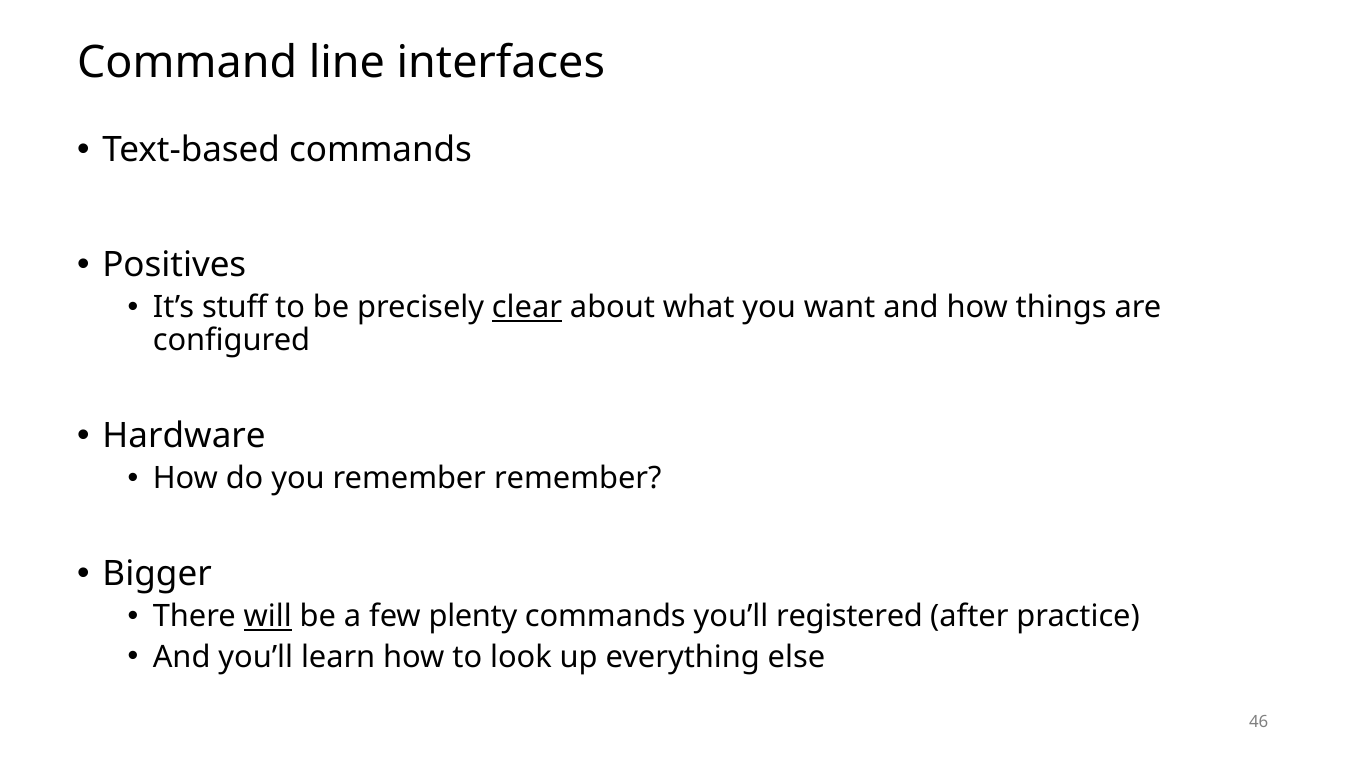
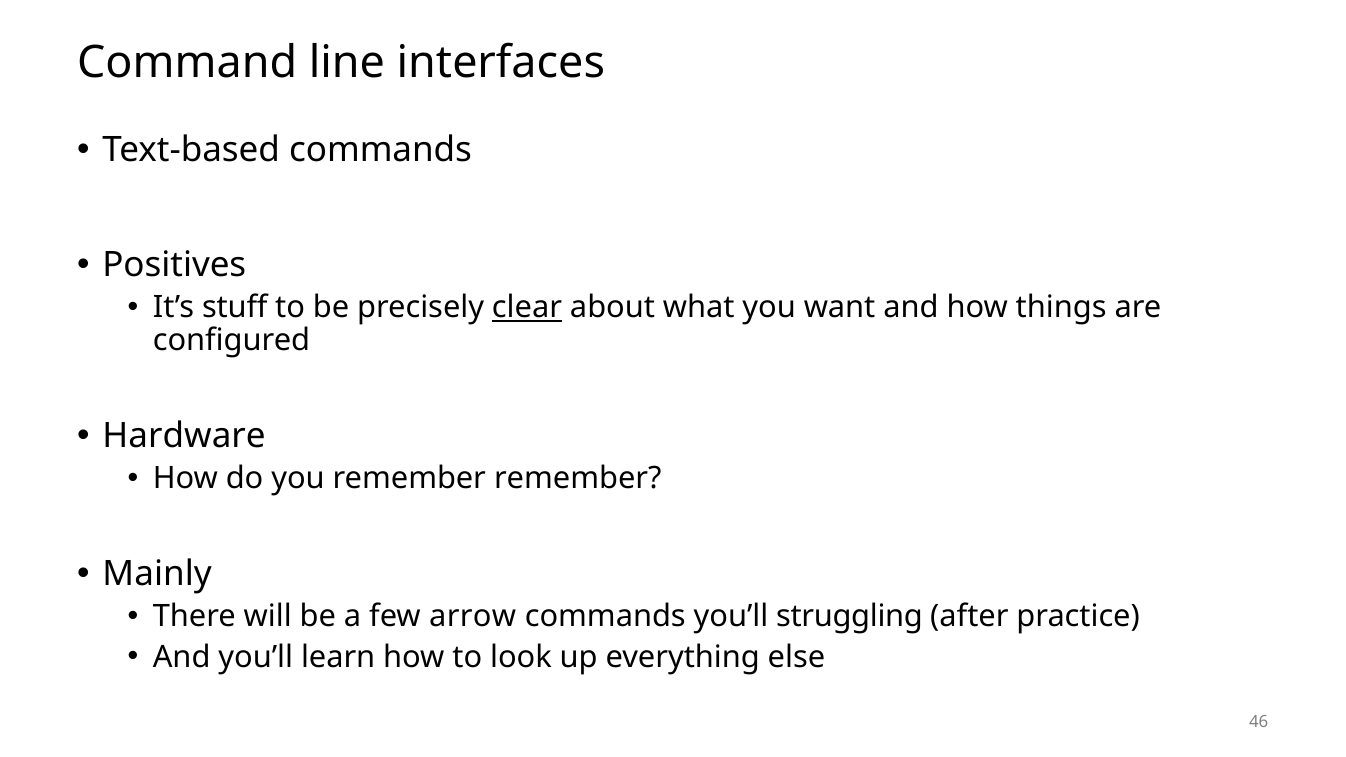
Bigger: Bigger -> Mainly
will underline: present -> none
plenty: plenty -> arrow
registered: registered -> struggling
